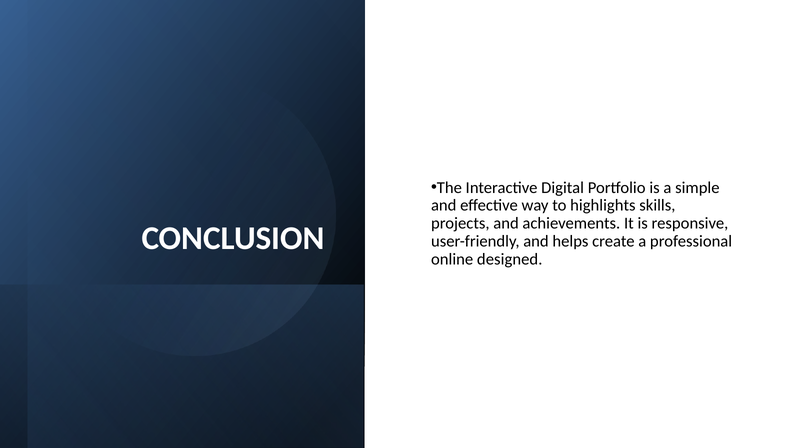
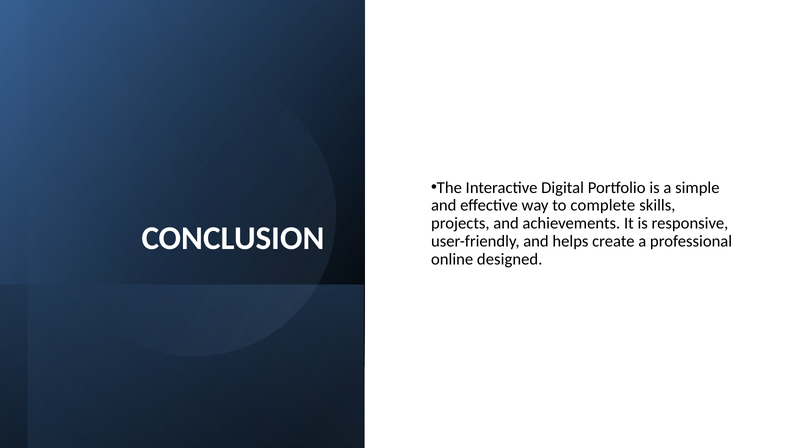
highlights: highlights -> complete
